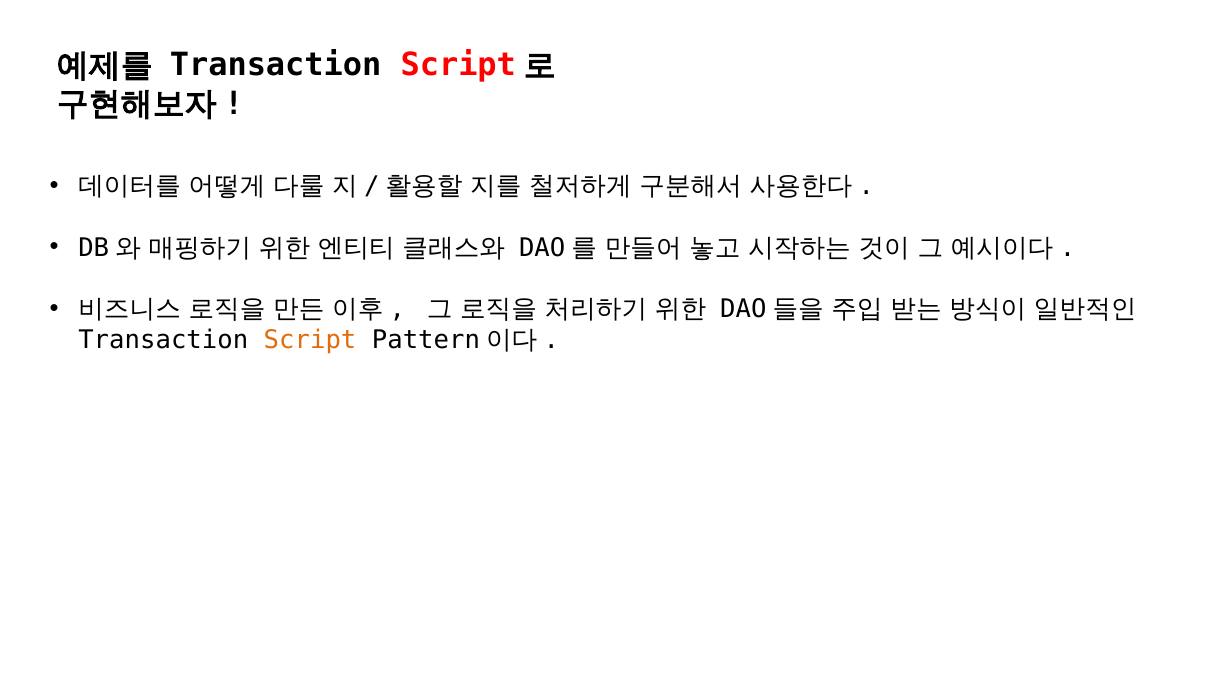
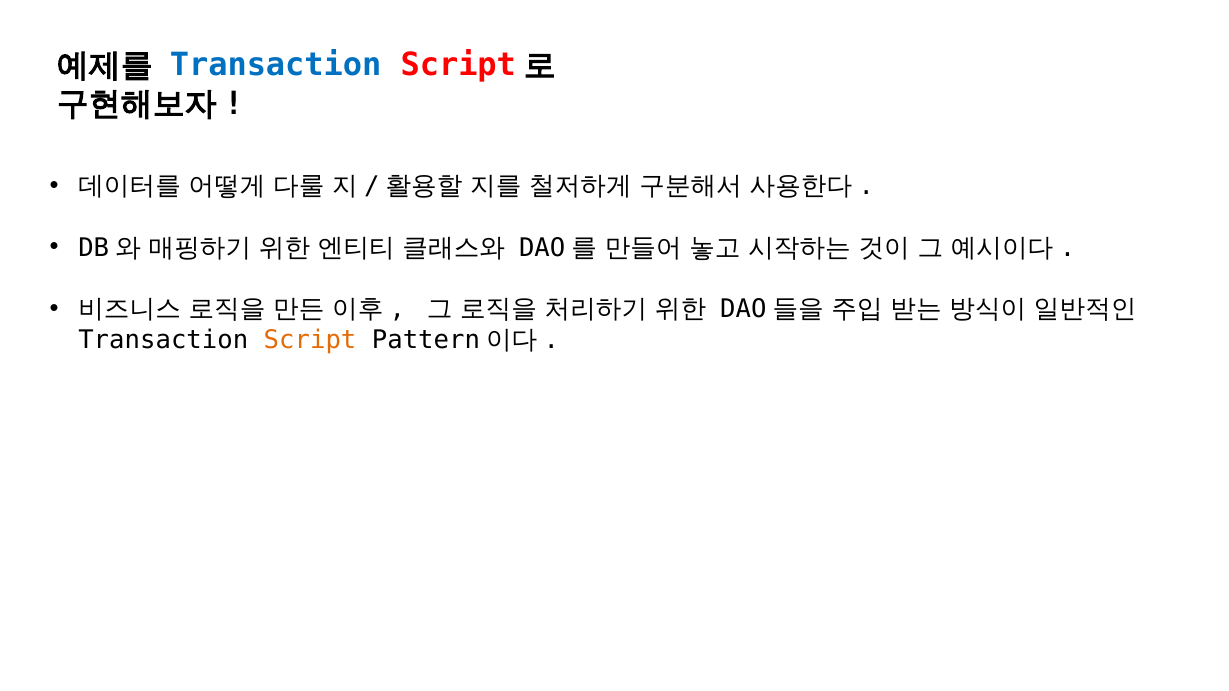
Transaction at (276, 65) colour: black -> blue
